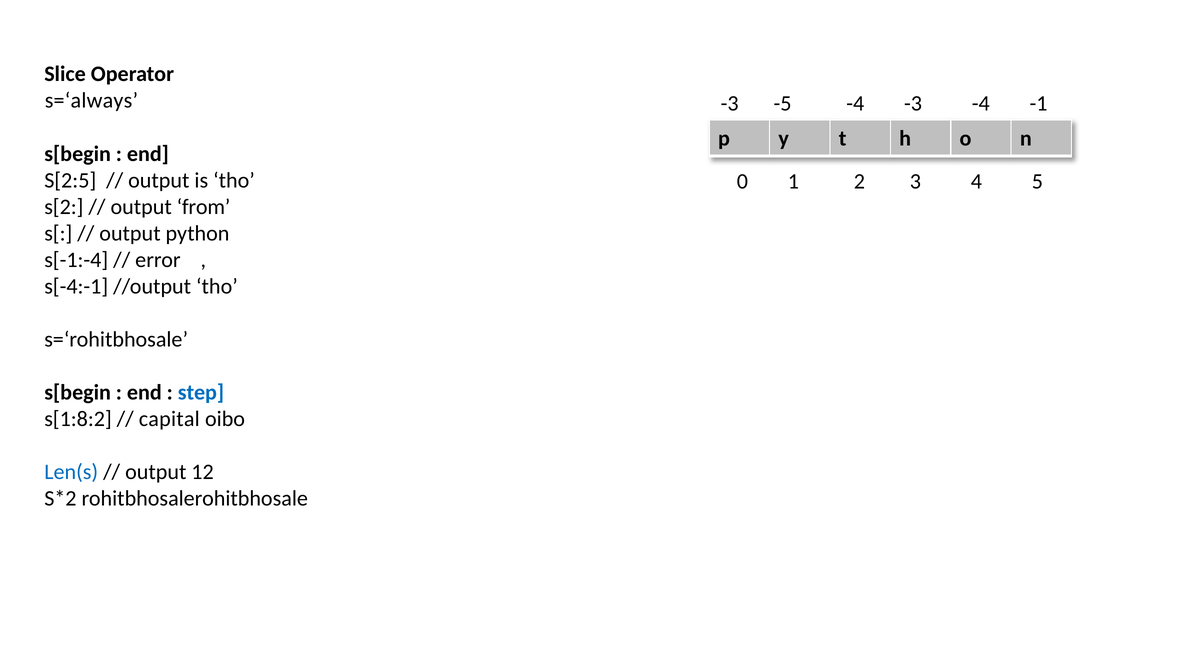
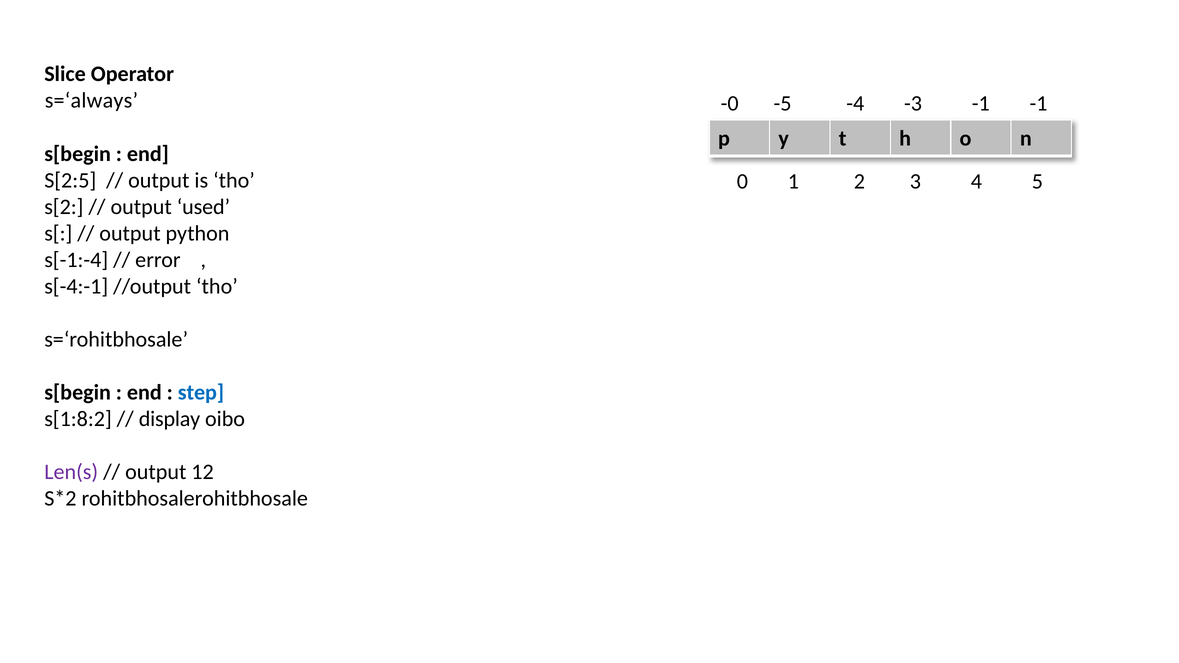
-3 at (730, 104): -3 -> -0
-3 -4: -4 -> -1
from: from -> used
capital: capital -> display
Len(s colour: blue -> purple
